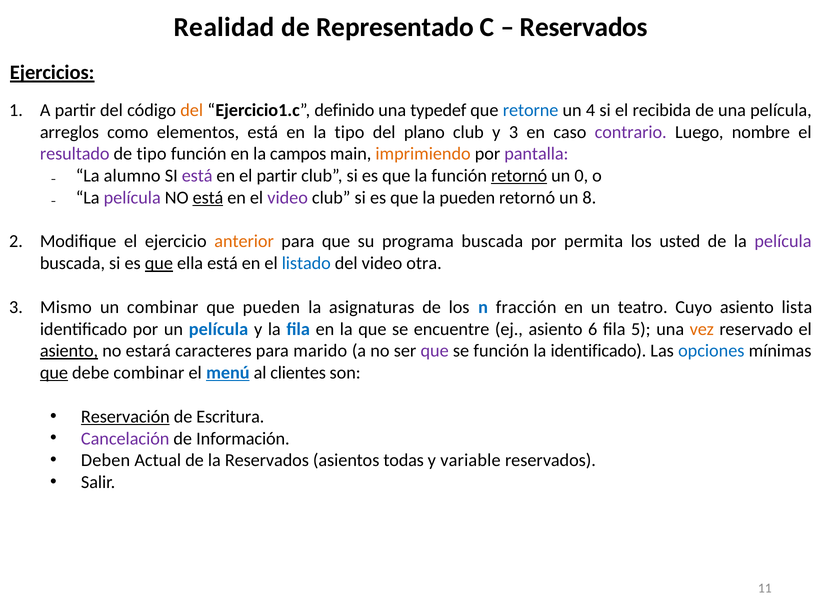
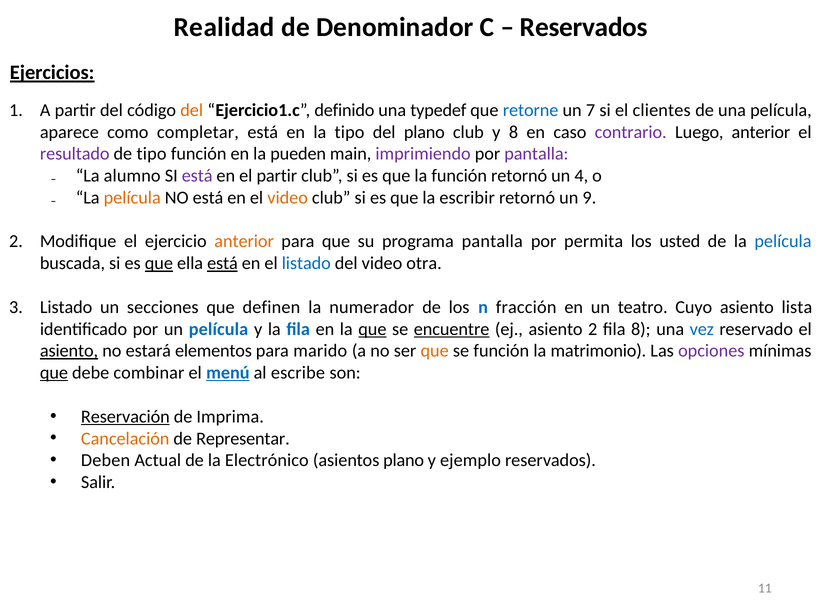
Representado: Representado -> Denominador
4: 4 -> 7
recibida: recibida -> clientes
arreglos: arreglos -> aparece
elementos: elementos -> completar
y 3: 3 -> 8
Luego nombre: nombre -> anterior
campos: campos -> pueden
imprimiendo colour: orange -> purple
retornó at (519, 176) underline: present -> none
0: 0 -> 4
película at (132, 198) colour: purple -> orange
está at (208, 198) underline: present -> none
video at (288, 198) colour: purple -> orange
la pueden: pueden -> escribir
8: 8 -> 9
programa buscada: buscada -> pantalla
película at (783, 241) colour: purple -> blue
está at (222, 263) underline: none -> present
3 Mismo: Mismo -> Listado
un combinar: combinar -> secciones
que pueden: pueden -> definen
asignaturas: asignaturas -> numerador
que at (372, 329) underline: none -> present
encuentre underline: none -> present
asiento 6: 6 -> 2
fila 5: 5 -> 8
vez colour: orange -> blue
caracteres: caracteres -> elementos
que at (435, 351) colour: purple -> orange
la identificado: identificado -> matrimonio
opciones colour: blue -> purple
clientes: clientes -> escribe
Escritura: Escritura -> Imprima
Cancelación colour: purple -> orange
Información: Información -> Representar
la Reservados: Reservados -> Electrónico
asientos todas: todas -> plano
variable: variable -> ejemplo
